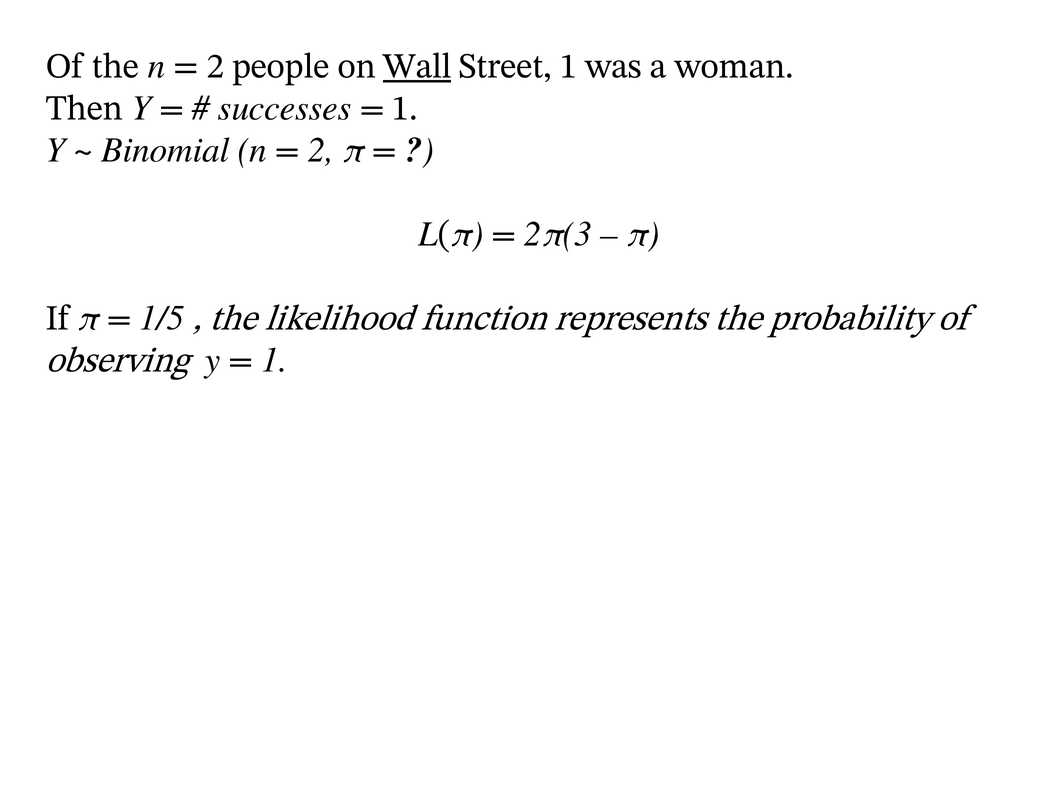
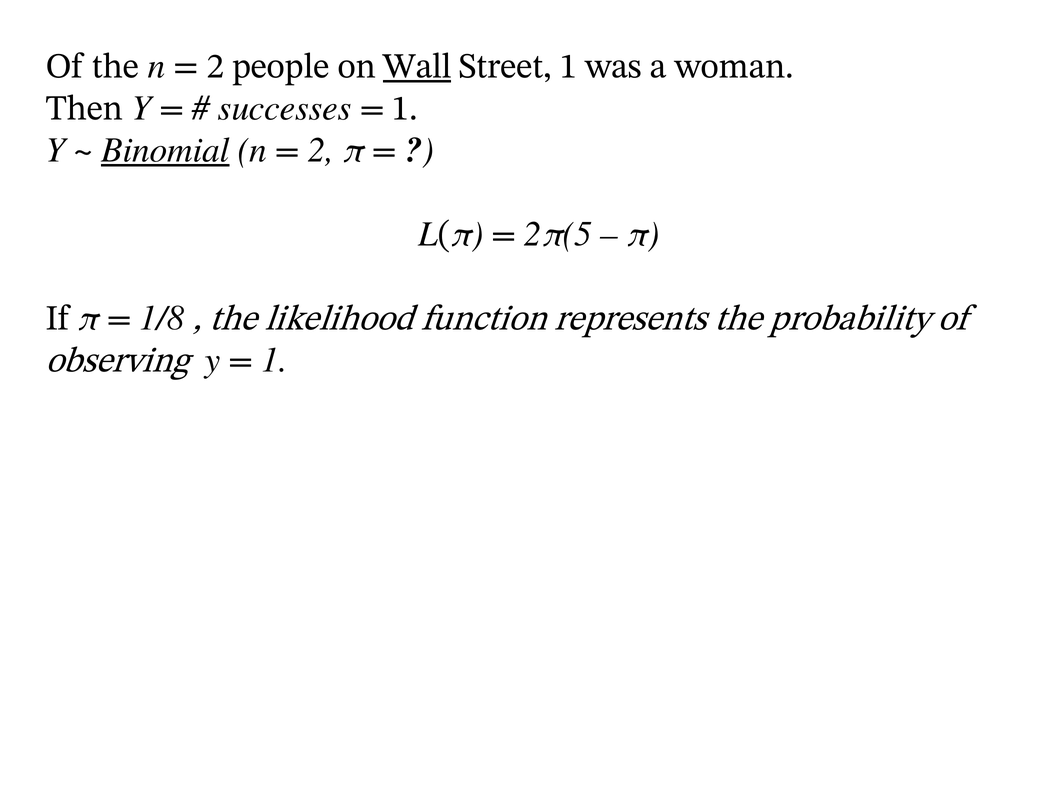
Binomial underline: none -> present
2π(3: 2π(3 -> 2π(5
1/5: 1/5 -> 1/8
